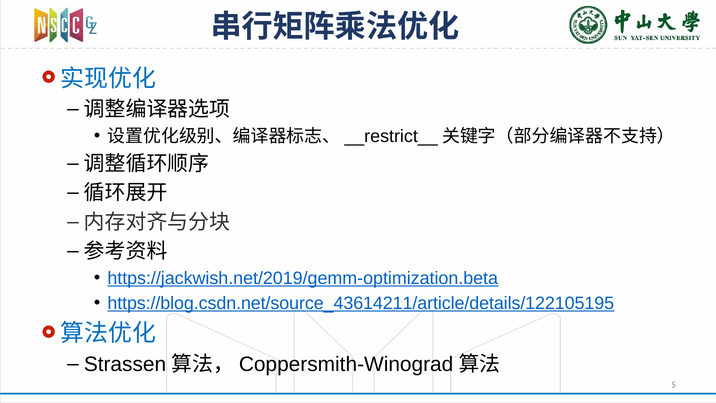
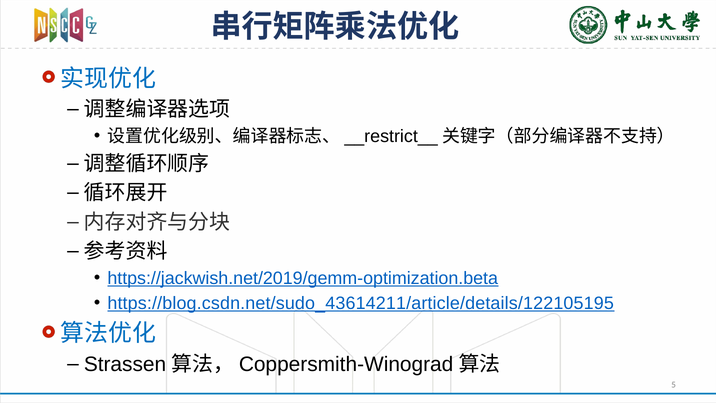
https://blog.csdn.net/source_43614211/article/details/122105195: https://blog.csdn.net/source_43614211/article/details/122105195 -> https://blog.csdn.net/sudo_43614211/article/details/122105195
